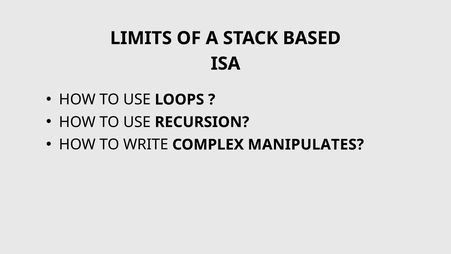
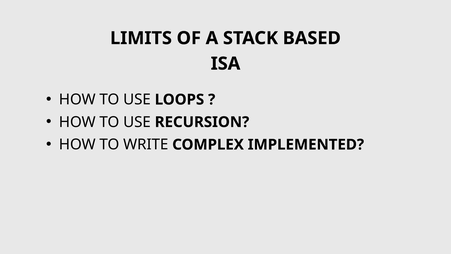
MANIPULATES: MANIPULATES -> IMPLEMENTED
